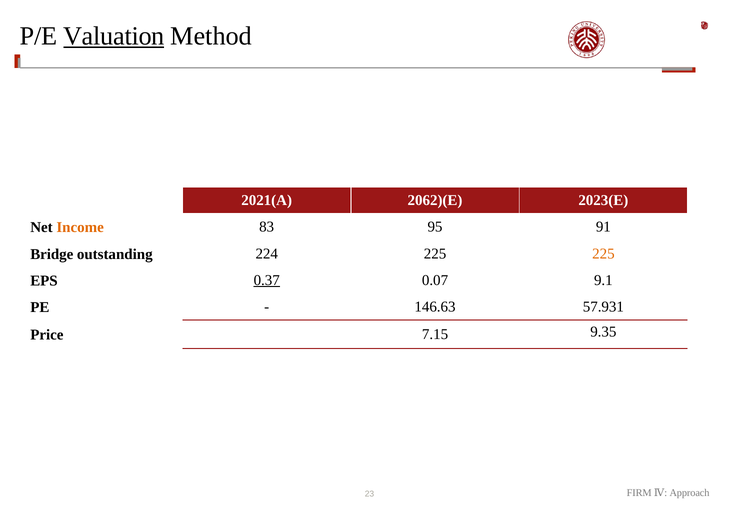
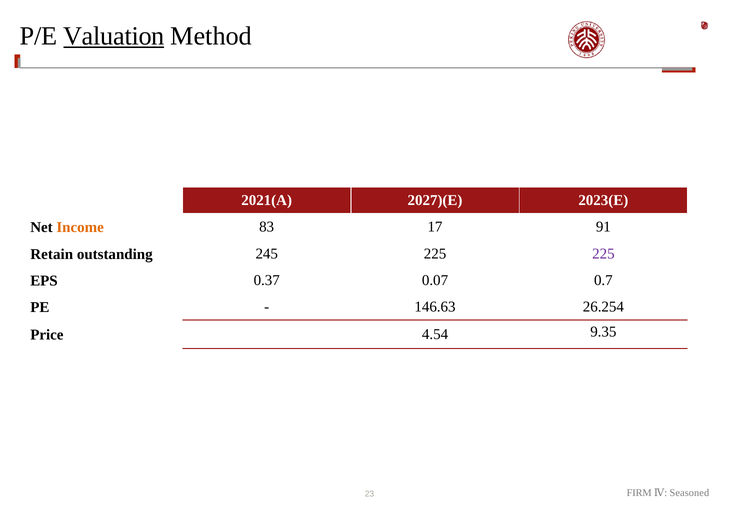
2062)(E: 2062)(E -> 2027)(E
95: 95 -> 17
Bridge: Bridge -> Retain
224: 224 -> 245
225 at (603, 254) colour: orange -> purple
0.37 underline: present -> none
9.1: 9.1 -> 0.7
57.931: 57.931 -> 26.254
7.15: 7.15 -> 4.54
Approach: Approach -> Seasoned
